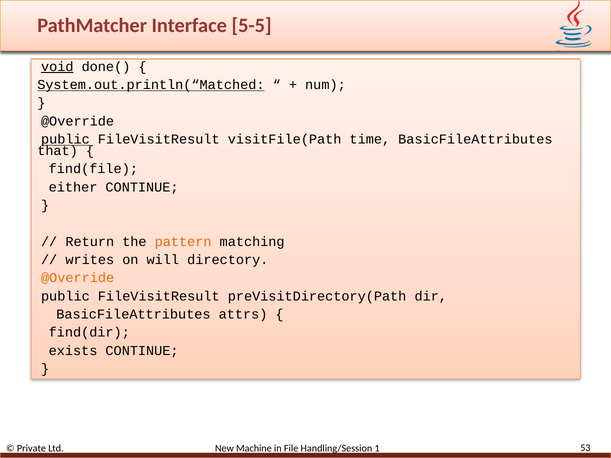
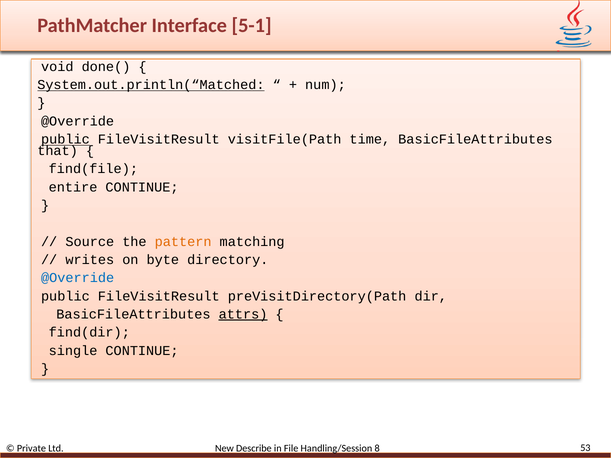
5-5: 5-5 -> 5-1
void underline: present -> none
either: either -> entire
Return: Return -> Source
will: will -> byte
@Override at (78, 278) colour: orange -> blue
attrs underline: none -> present
exists: exists -> single
Machine: Machine -> Describe
1: 1 -> 8
